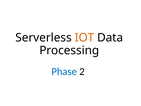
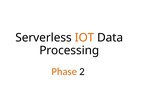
Phase colour: blue -> orange
